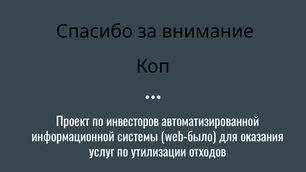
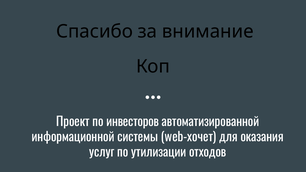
web-было: web-было -> web-хочет
